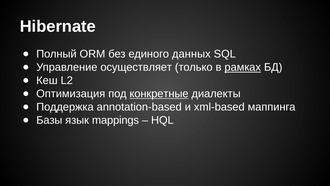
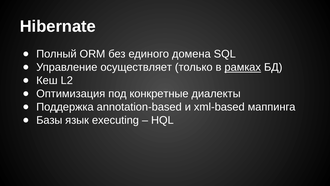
данных: данных -> домена
конкретные underline: present -> none
mappings: mappings -> executing
